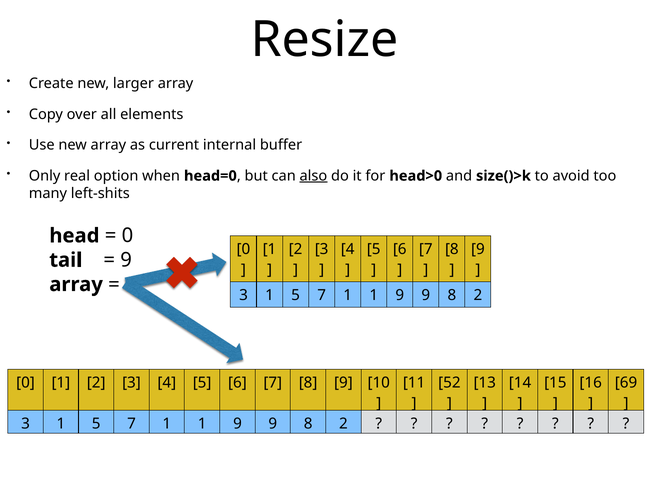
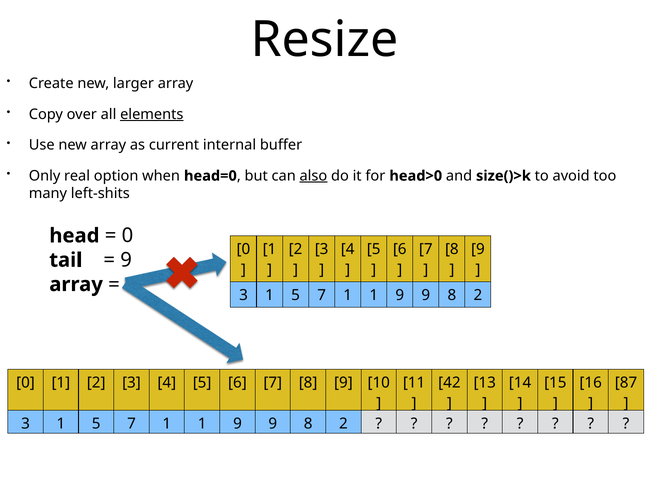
elements underline: none -> present
52: 52 -> 42
69: 69 -> 87
